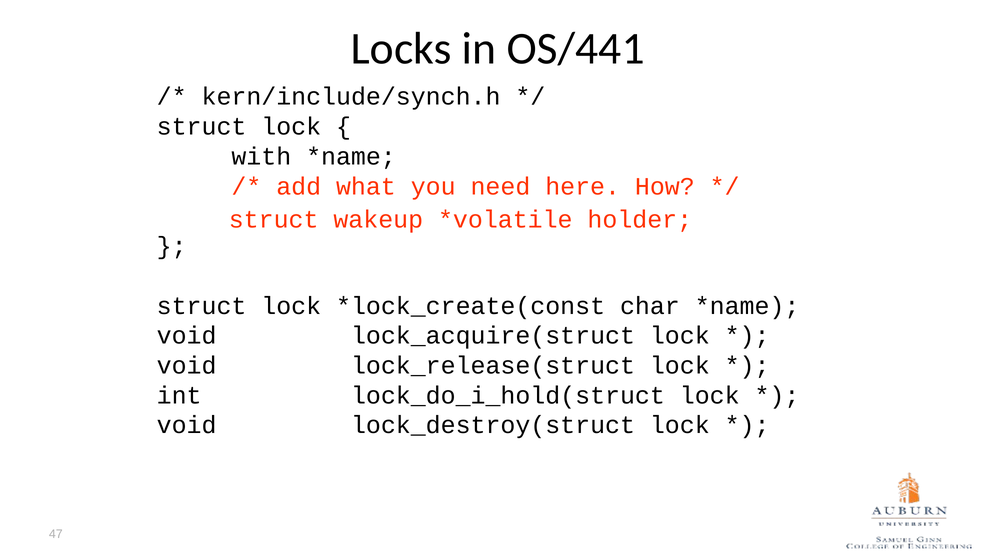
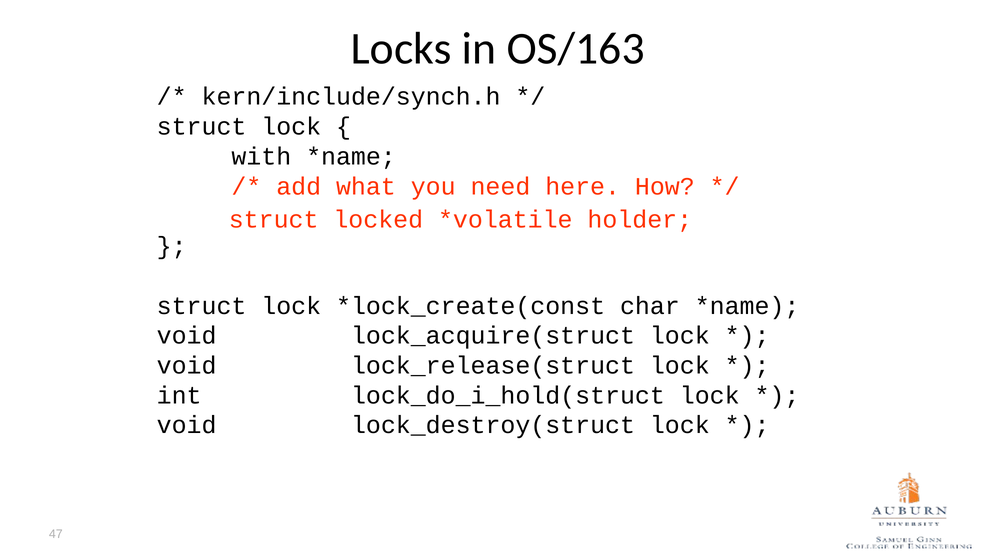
OS/441: OS/441 -> OS/163
wakeup: wakeup -> locked
